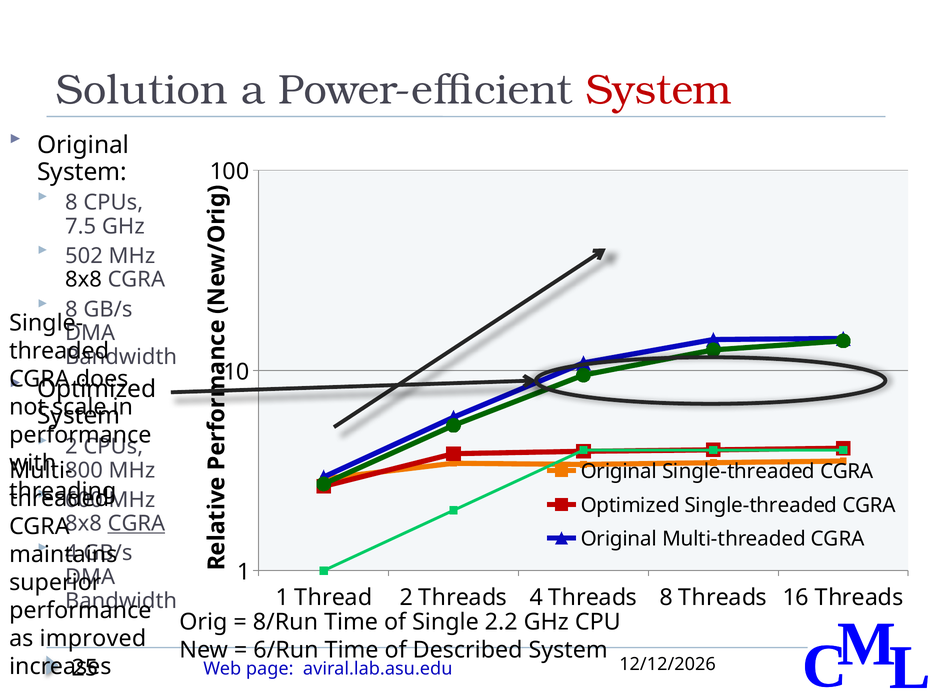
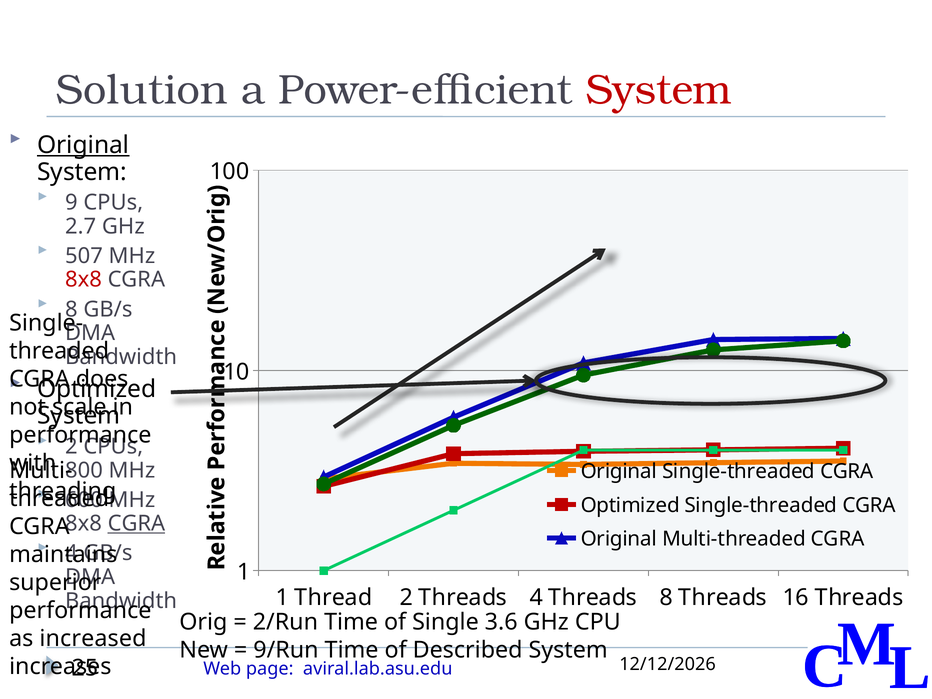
Original at (83, 145) underline: none -> present
8 at (71, 203): 8 -> 9
7.5: 7.5 -> 2.7
502: 502 -> 507
8x8 at (84, 280) colour: black -> red
8/Run: 8/Run -> 2/Run
2.2: 2.2 -> 3.6
improved: improved -> increased
6/Run: 6/Run -> 9/Run
